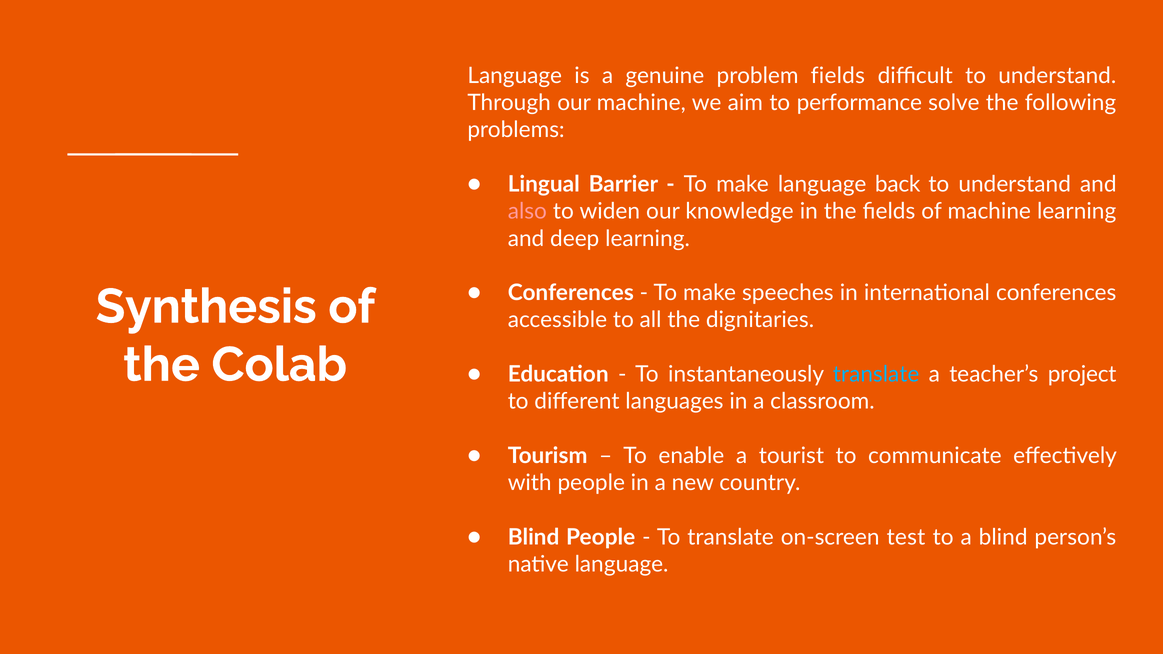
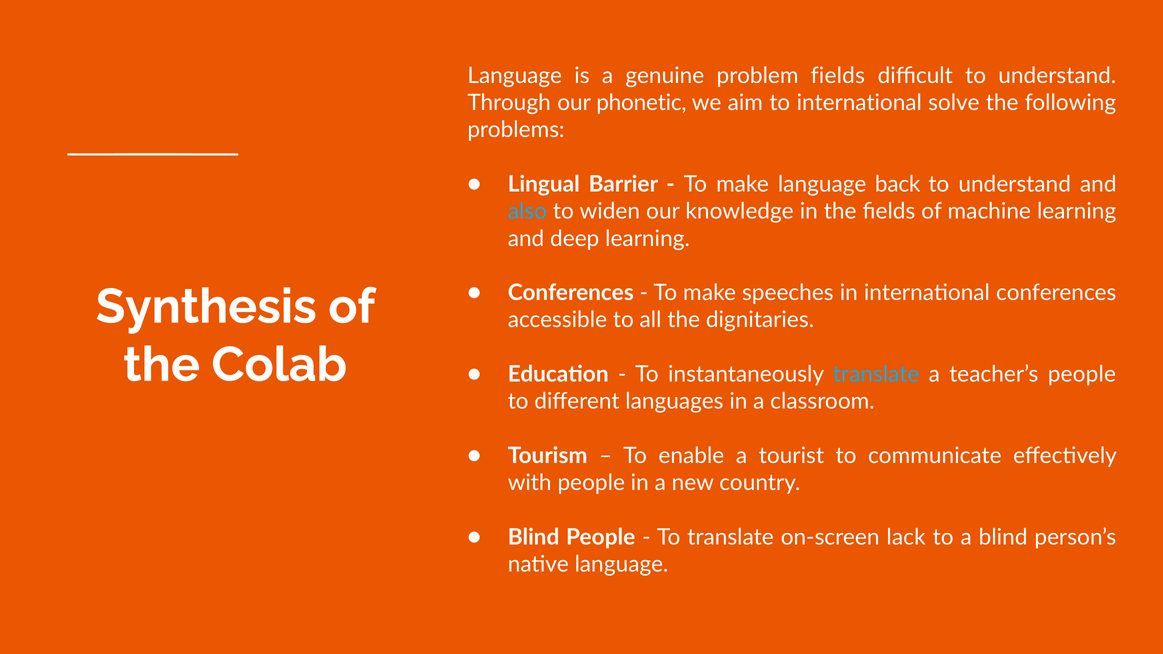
our machine: machine -> phonetic
to performance: performance -> international
also colour: pink -> light blue
teacher’s project: project -> people
test: test -> lack
